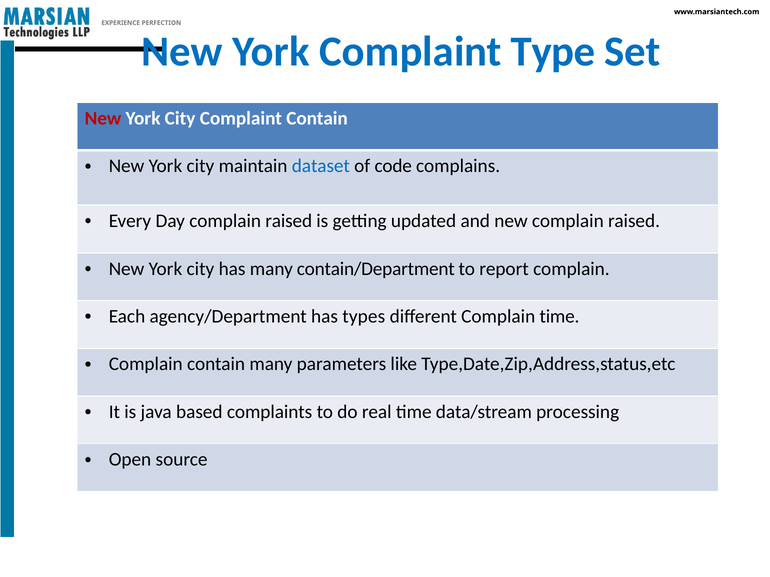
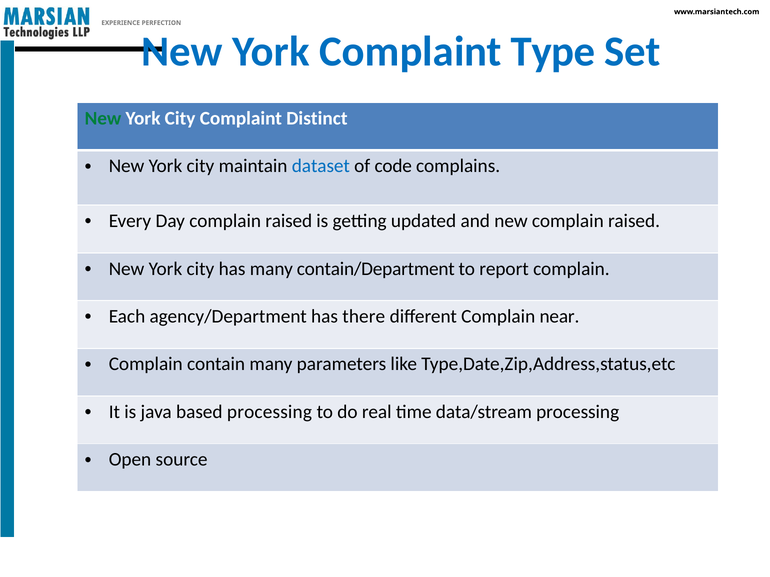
New at (103, 119) colour: red -> green
Complaint Contain: Contain -> Distinct
types: types -> there
Complain time: time -> near
based complaints: complaints -> processing
